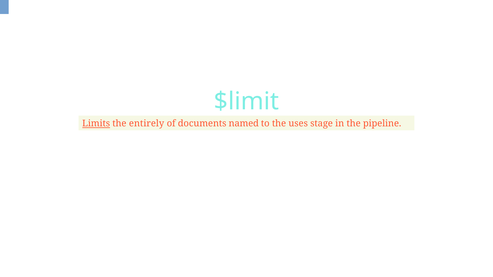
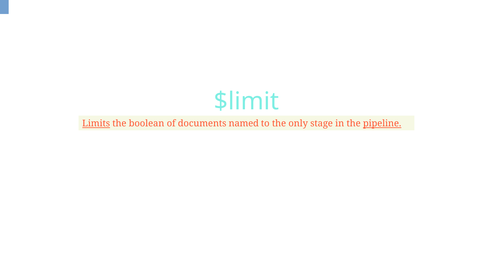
entirely: entirely -> boolean
uses: uses -> only
pipeline underline: none -> present
